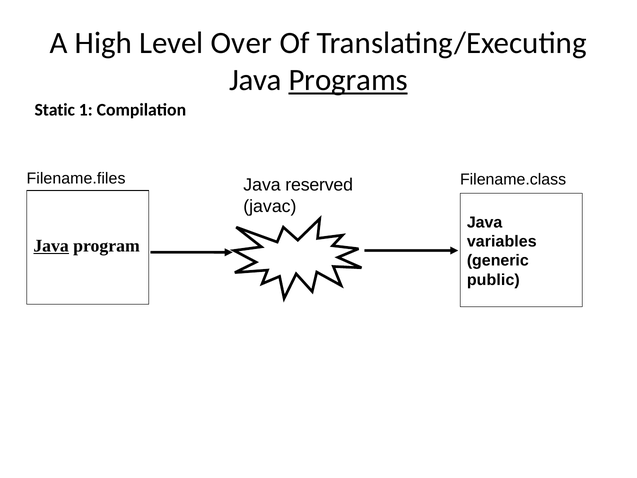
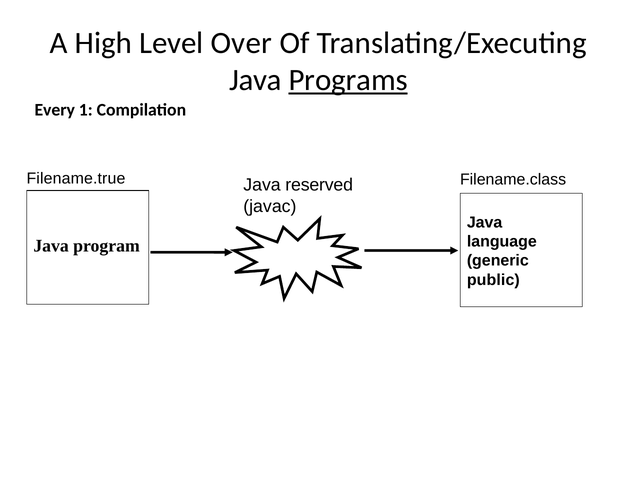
Static: Static -> Every
Filename.files: Filename.files -> Filename.true
variables: variables -> language
Java at (51, 246) underline: present -> none
